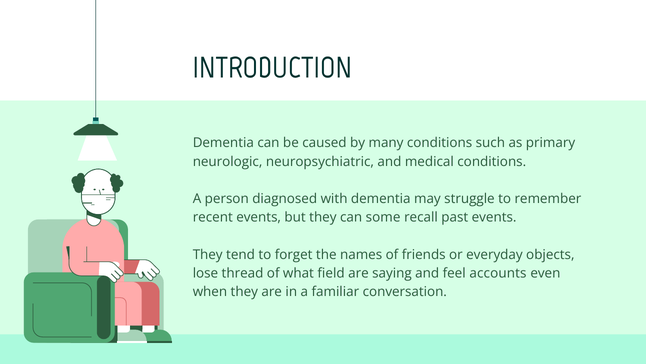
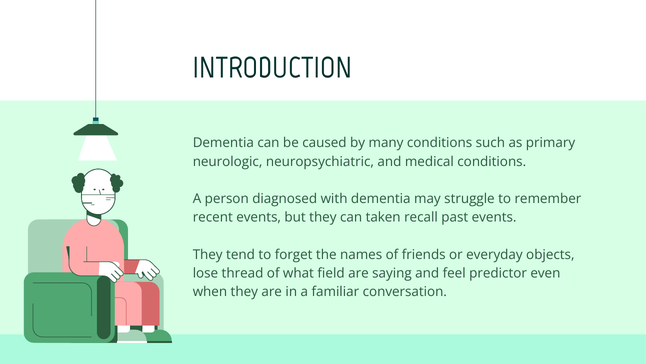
some: some -> taken
accounts: accounts -> predictor
